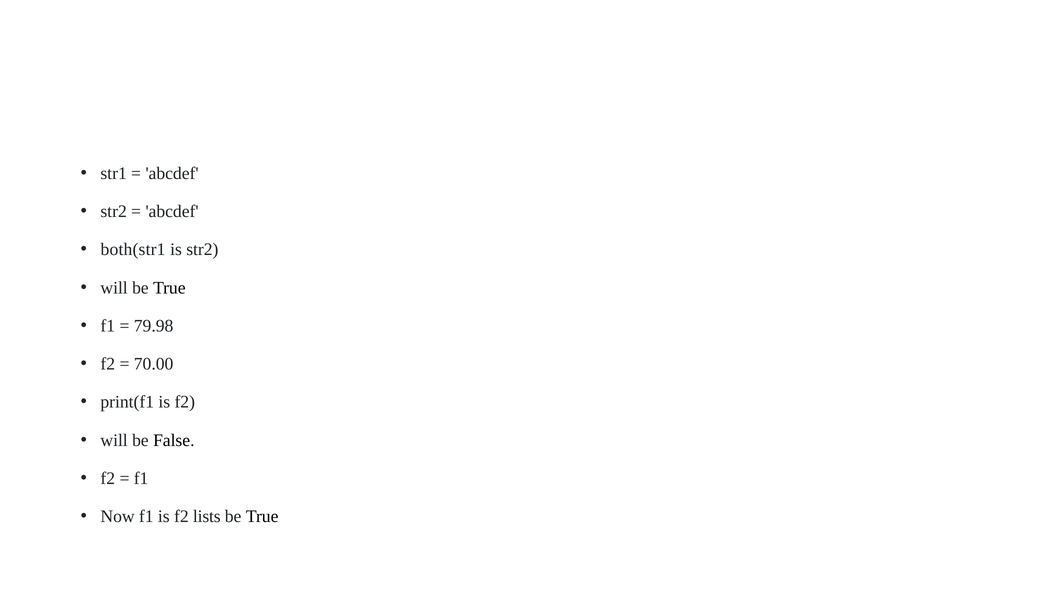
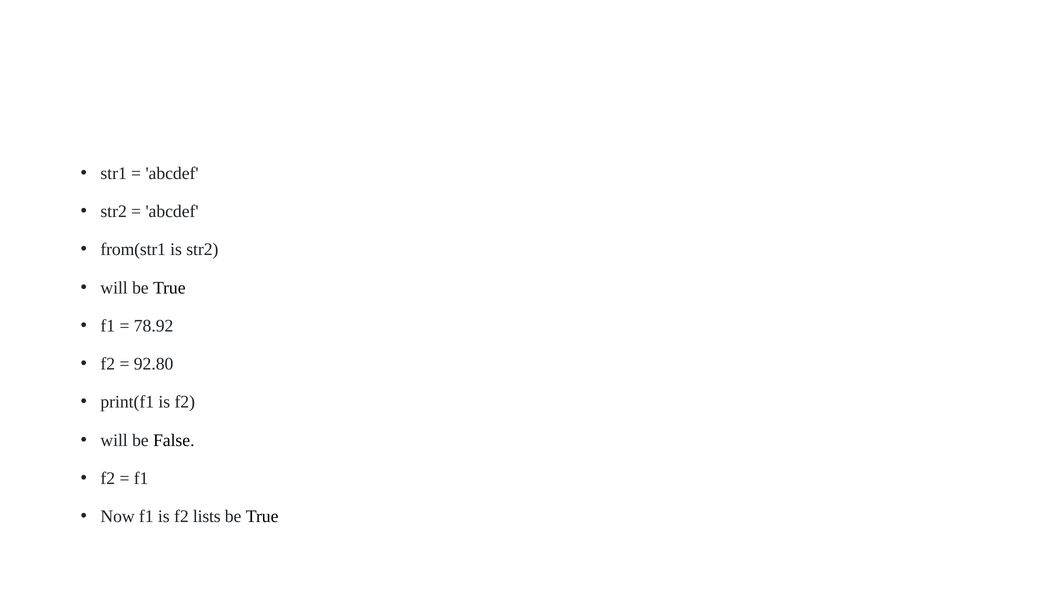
both(str1: both(str1 -> from(str1
79.98: 79.98 -> 78.92
70.00: 70.00 -> 92.80
